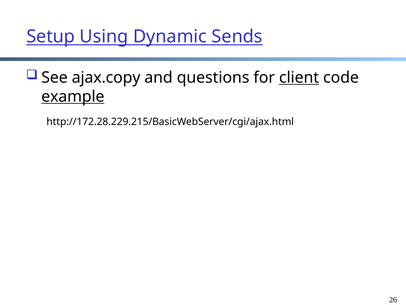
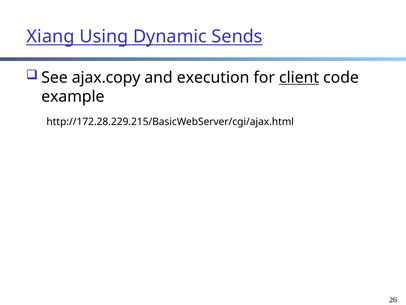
Setup: Setup -> Xiang
questions: questions -> execution
example underline: present -> none
